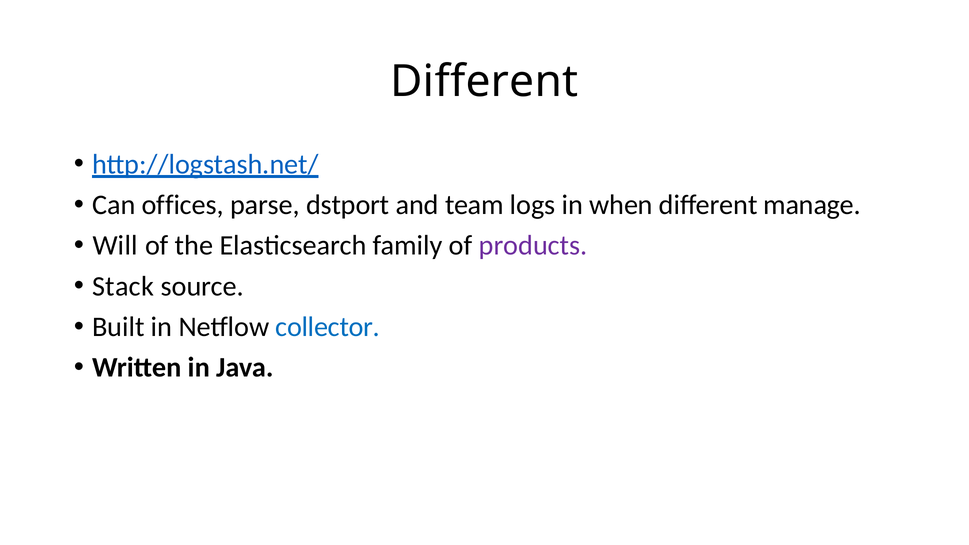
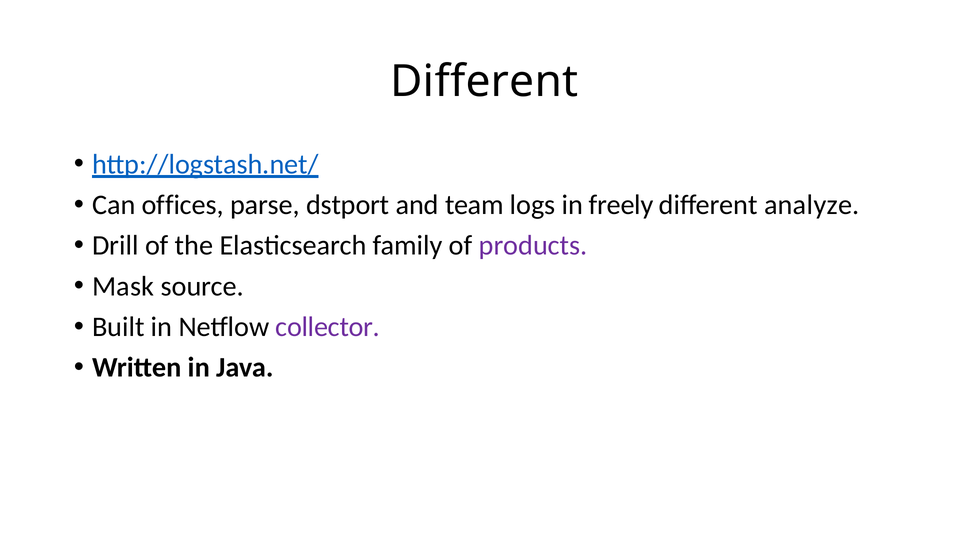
when: when -> freely
manage: manage -> analyze
Will: Will -> Drill
Stack: Stack -> Mask
collector colour: blue -> purple
